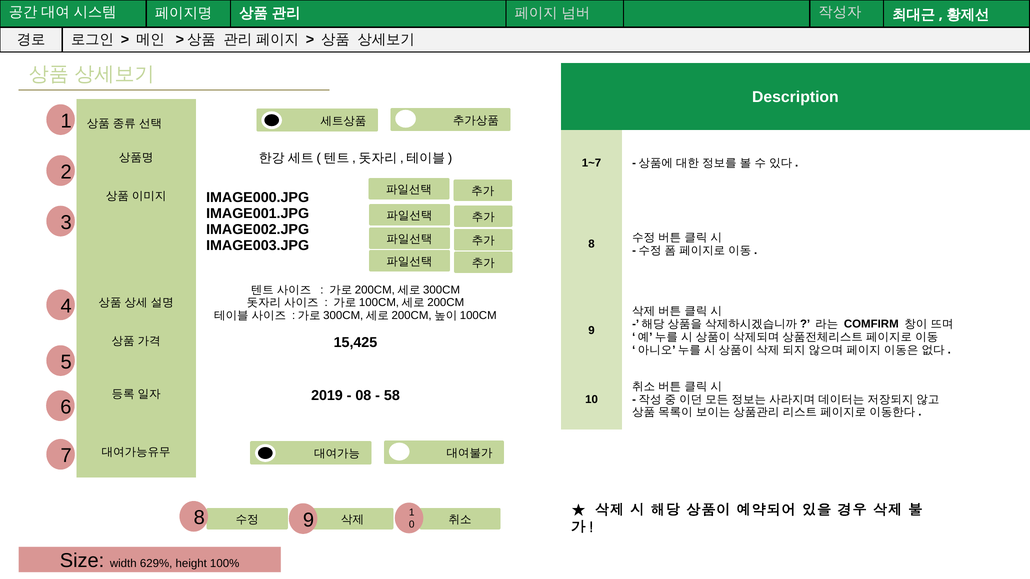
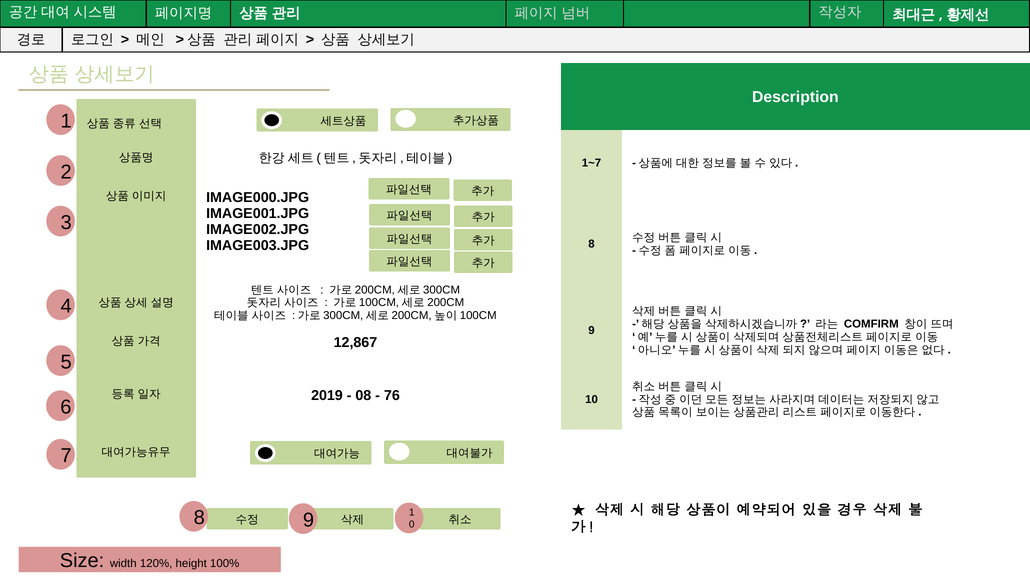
15,425: 15,425 -> 12,867
58: 58 -> 76
629%: 629% -> 120%
